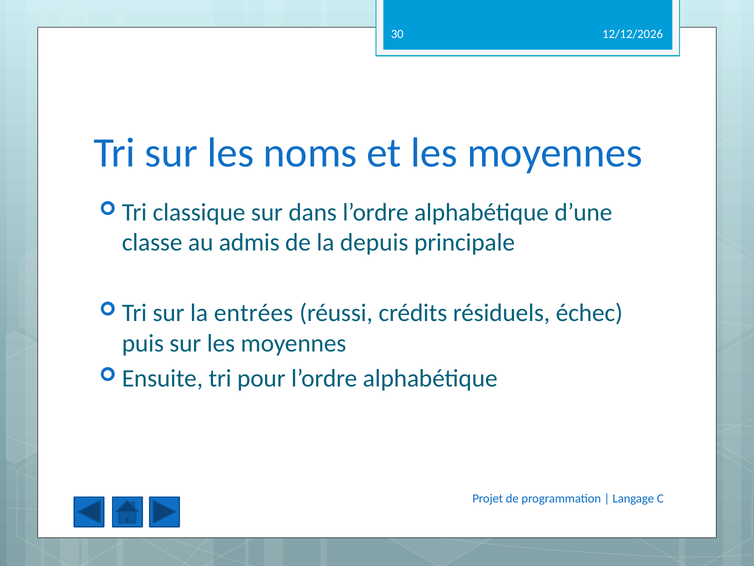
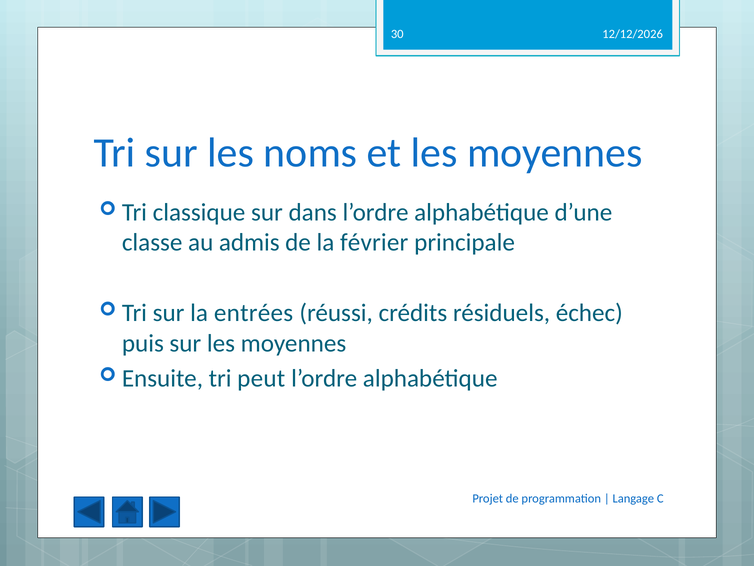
depuis: depuis -> février
pour: pour -> peut
